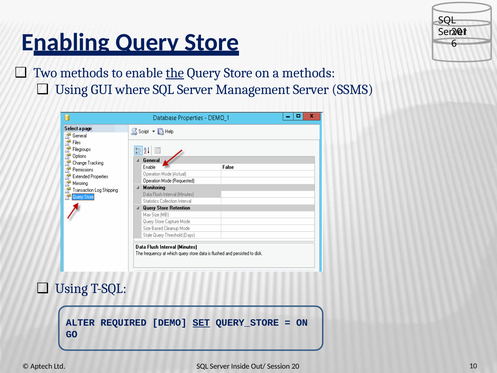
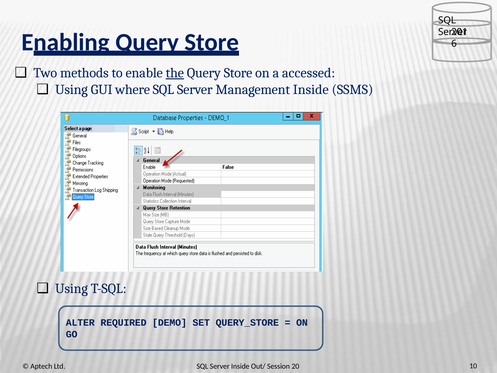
a methods: methods -> accessed
Management Server: Server -> Inside
SET underline: present -> none
